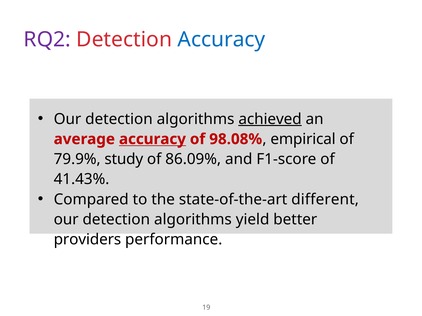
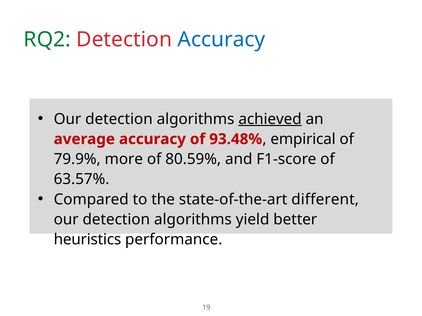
RQ2 colour: purple -> green
accuracy at (152, 139) underline: present -> none
98.08%: 98.08% -> 93.48%
study: study -> more
86.09%: 86.09% -> 80.59%
41.43%: 41.43% -> 63.57%
providers: providers -> heuristics
